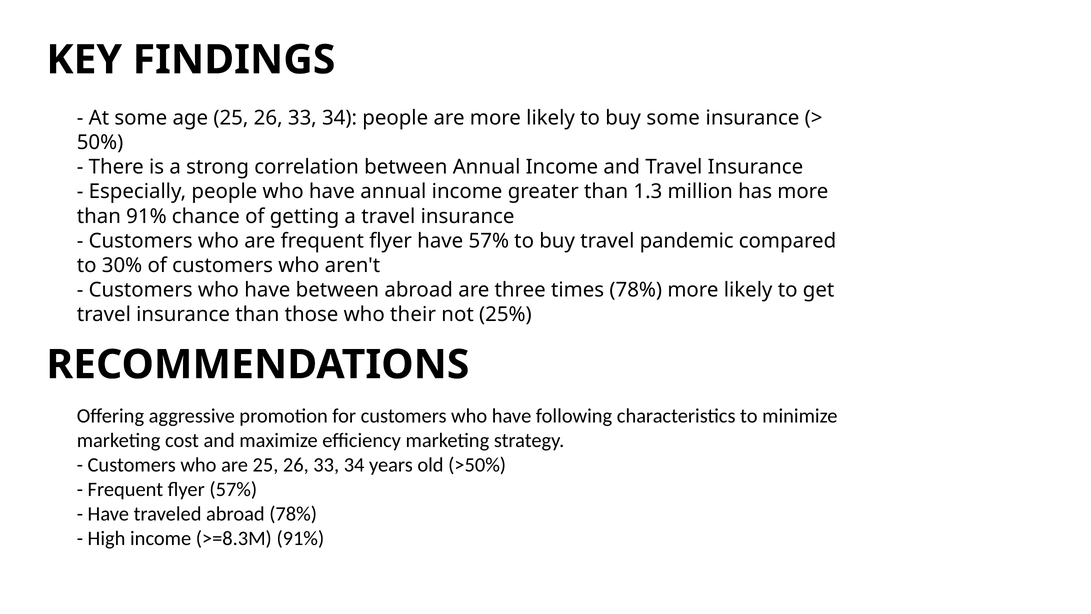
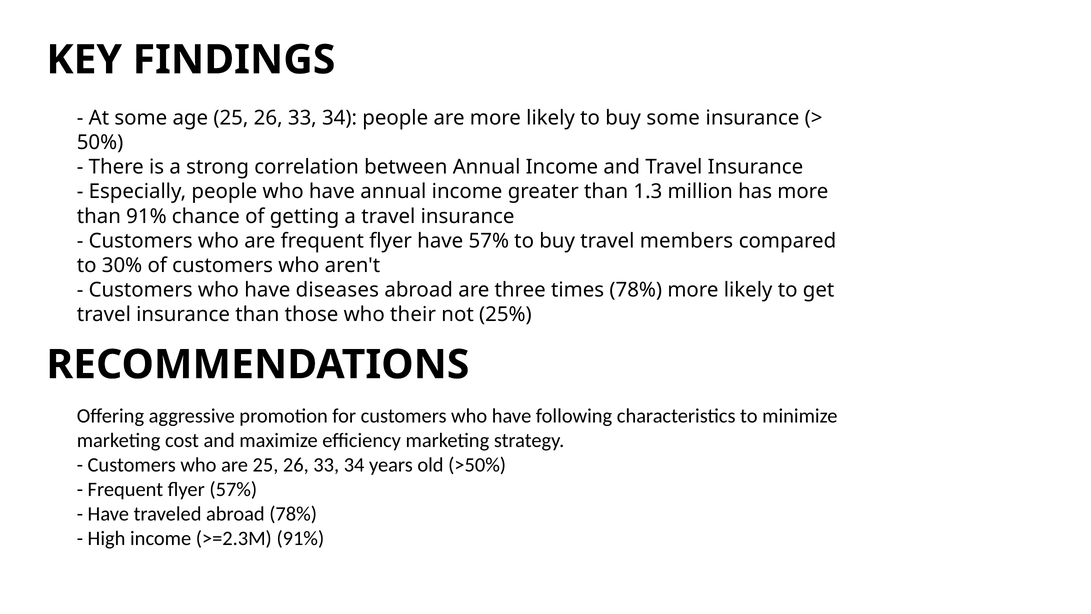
pandemic: pandemic -> members
have between: between -> diseases
>=8.3M: >=8.3M -> >=2.3M
